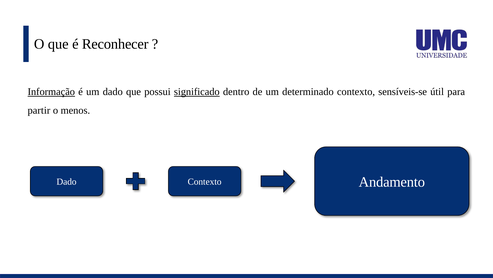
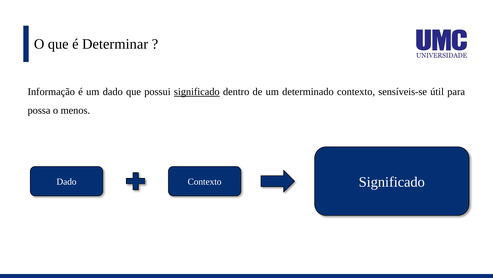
Reconhecer: Reconhecer -> Determinar
Informação underline: present -> none
partir: partir -> possa
Contexto Andamento: Andamento -> Significado
